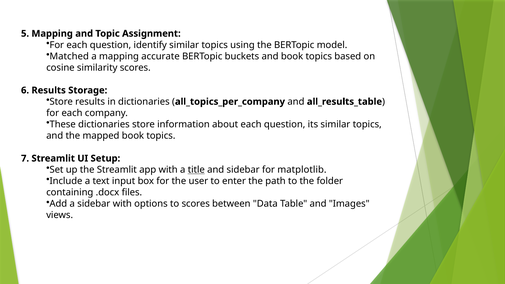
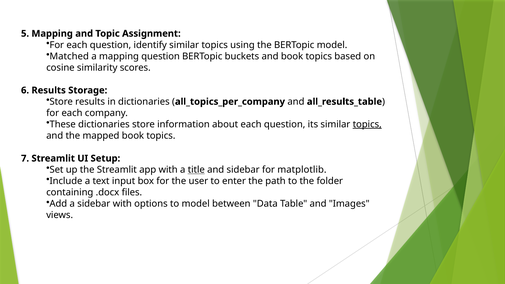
mapping accurate: accurate -> question
topics at (367, 124) underline: none -> present
to scores: scores -> model
